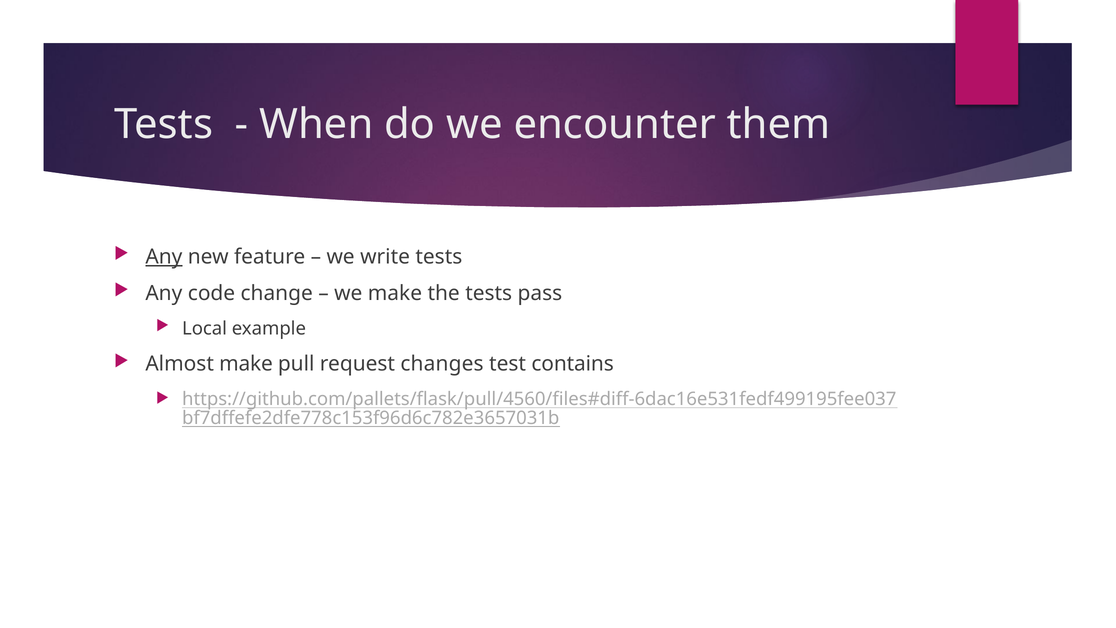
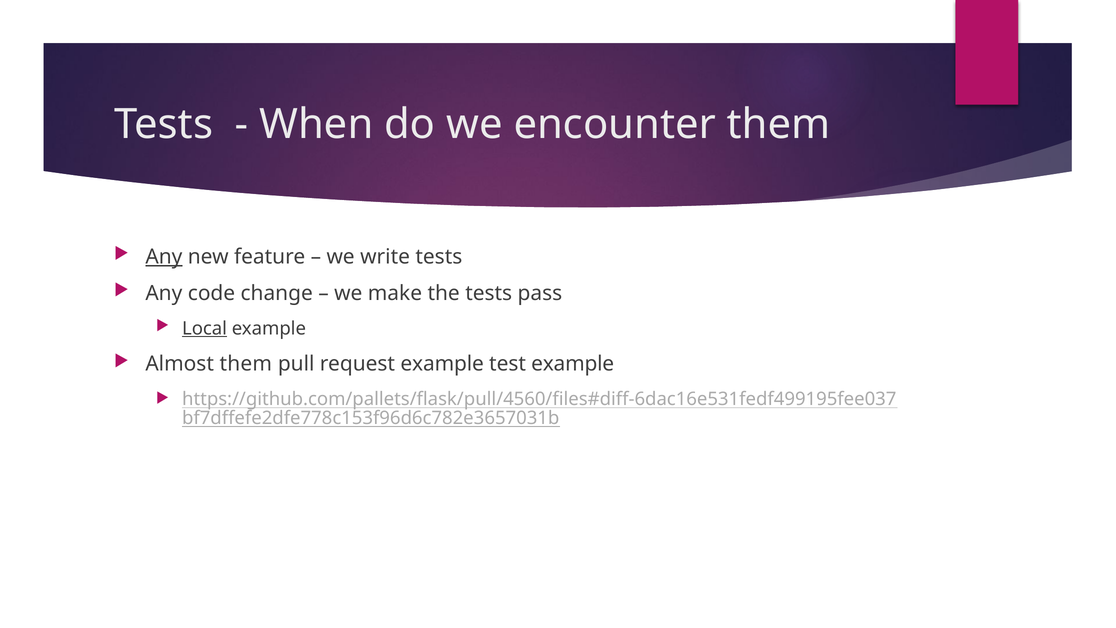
Local underline: none -> present
Almost make: make -> them
request changes: changes -> example
test contains: contains -> example
